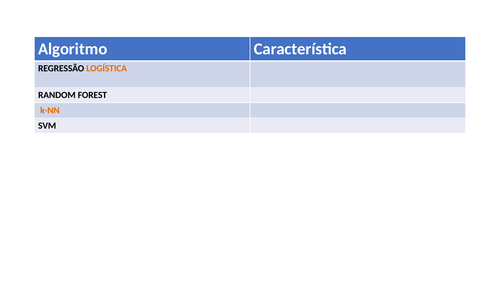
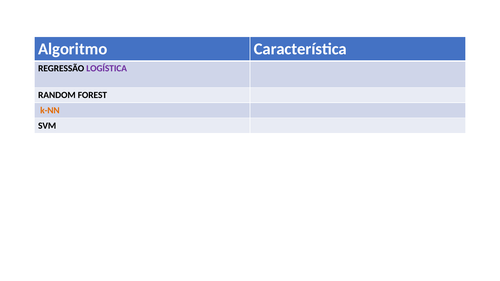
LOGÍSTICA colour: orange -> purple
